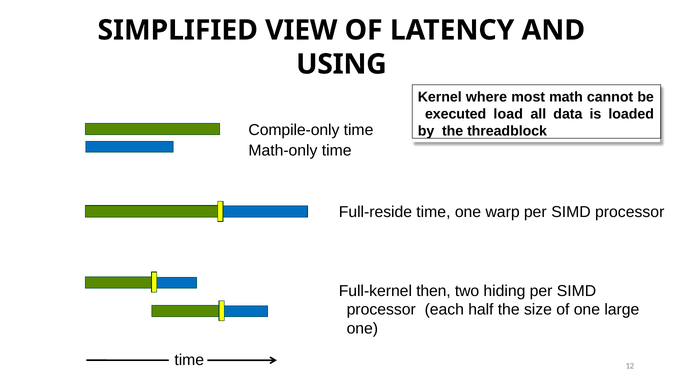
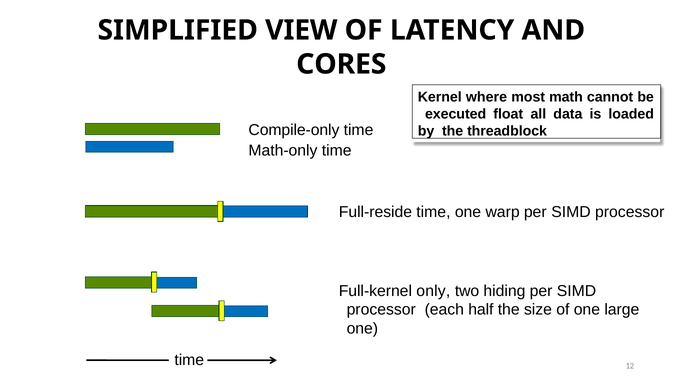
USING: USING -> CORES
load: load -> float
then: then -> only
